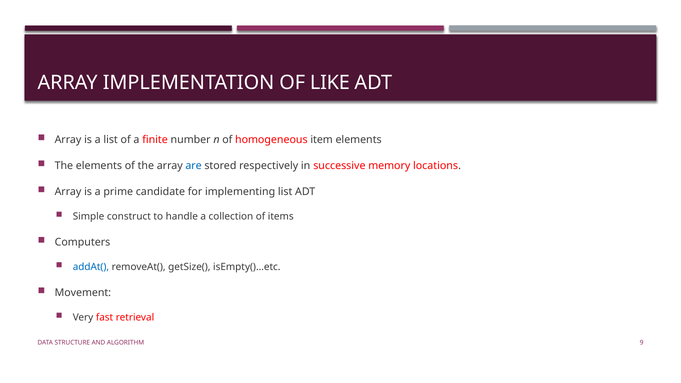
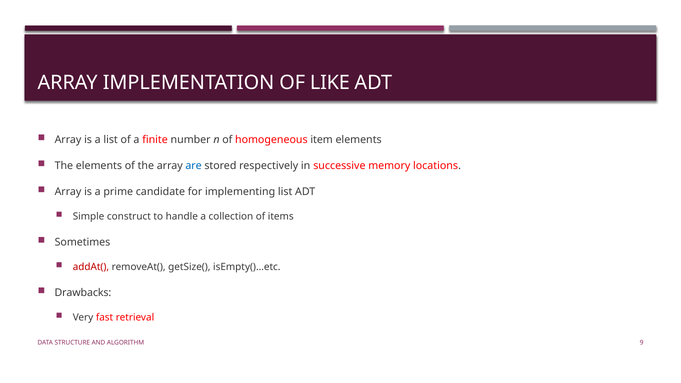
Computers: Computers -> Sometimes
addAt( colour: blue -> red
Movement: Movement -> Drawbacks
